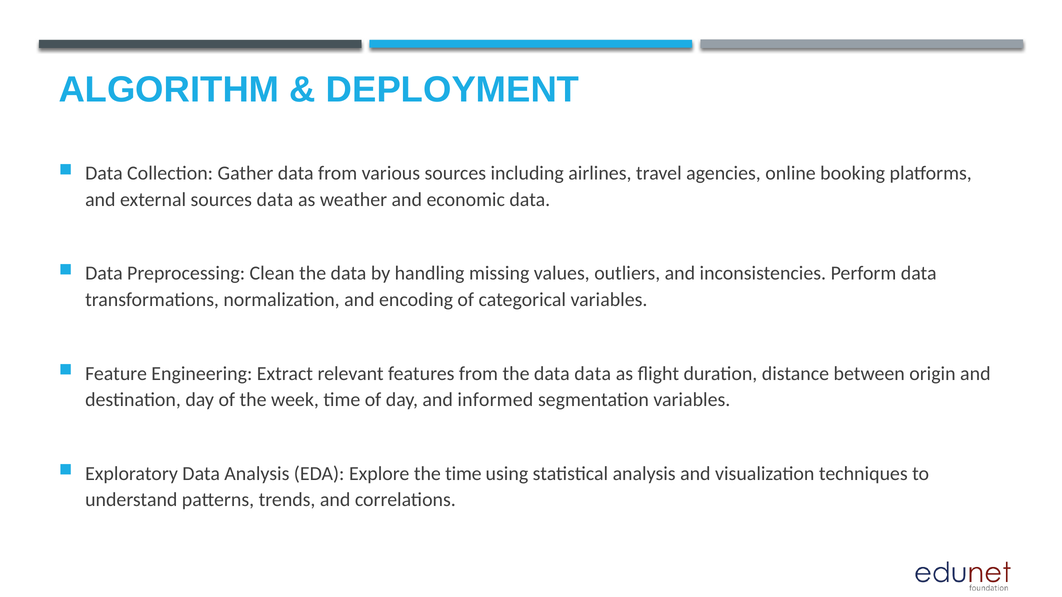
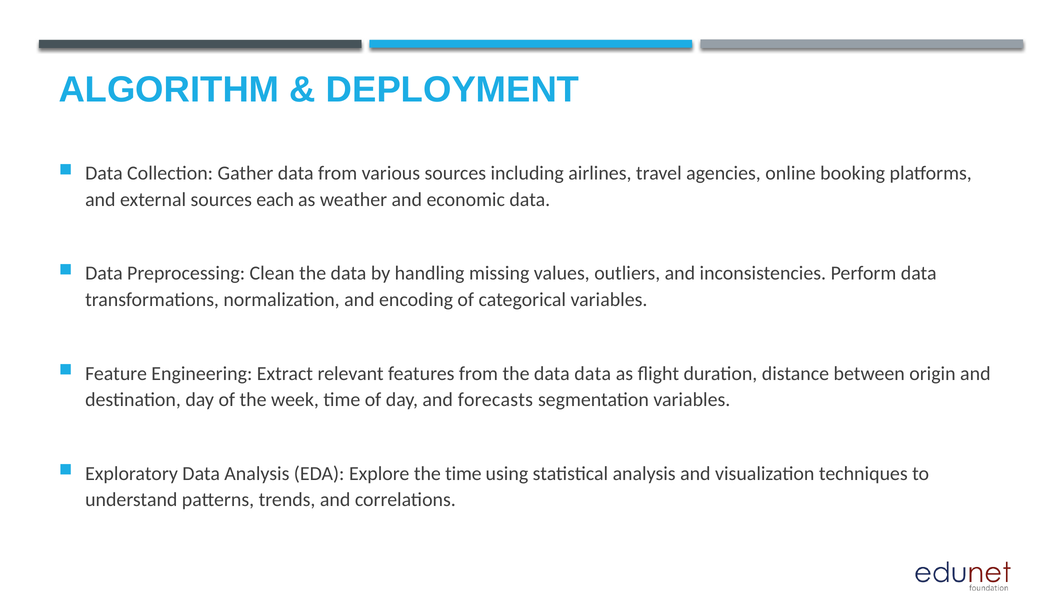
sources data: data -> each
informed: informed -> forecasts
